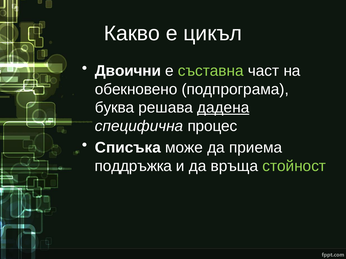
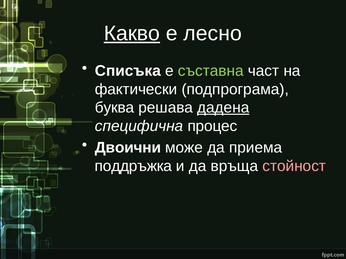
Какво underline: none -> present
цикъл: цикъл -> лесно
Двоични: Двоични -> Списъка
обекновено: обекновено -> фактически
Списъка: Списъка -> Двоични
стойност colour: light green -> pink
